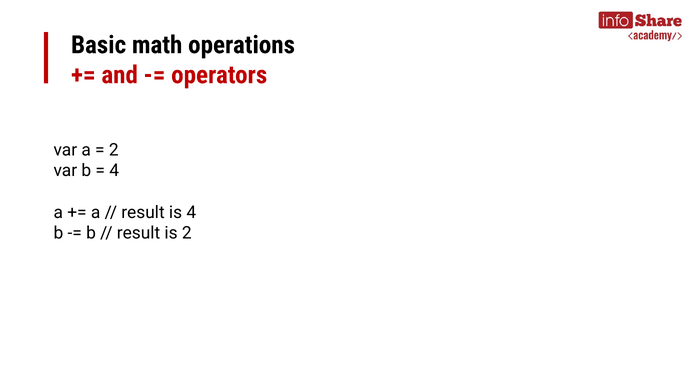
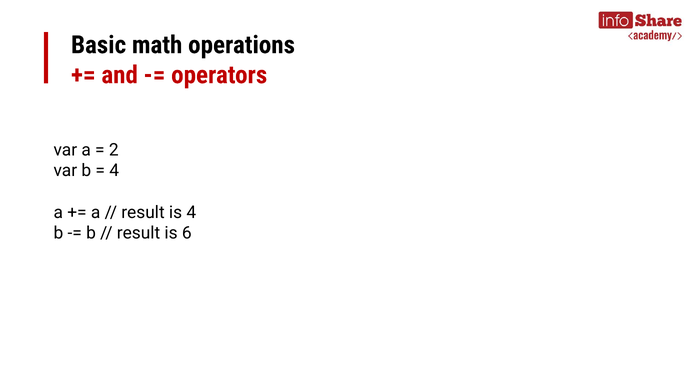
is 2: 2 -> 6
